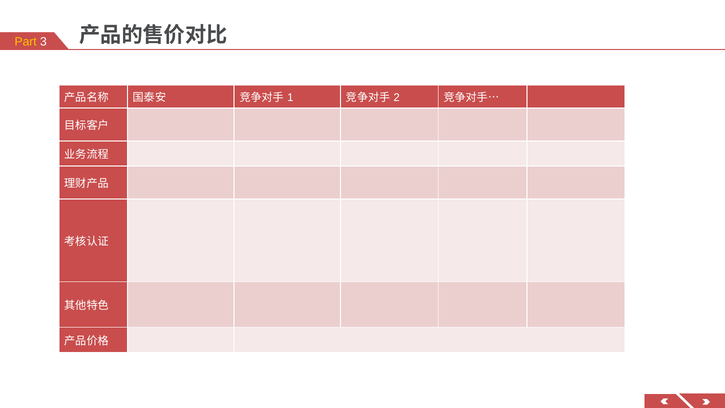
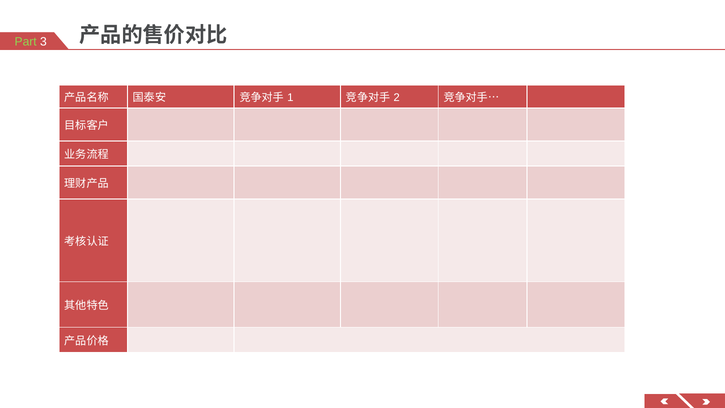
Part colour: yellow -> light green
